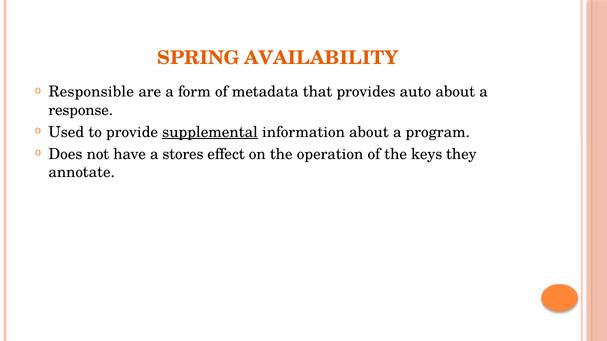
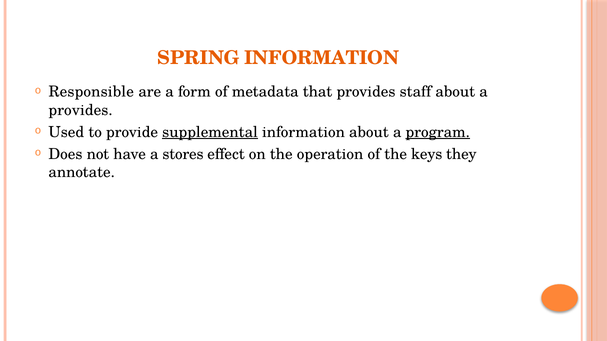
SPRING AVAILABILITY: AVAILABILITY -> INFORMATION
auto: auto -> staff
response at (81, 110): response -> provides
program underline: none -> present
